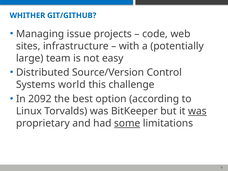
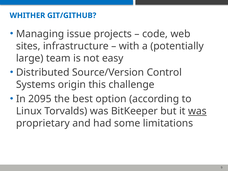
world: world -> origin
2092: 2092 -> 2095
some underline: present -> none
